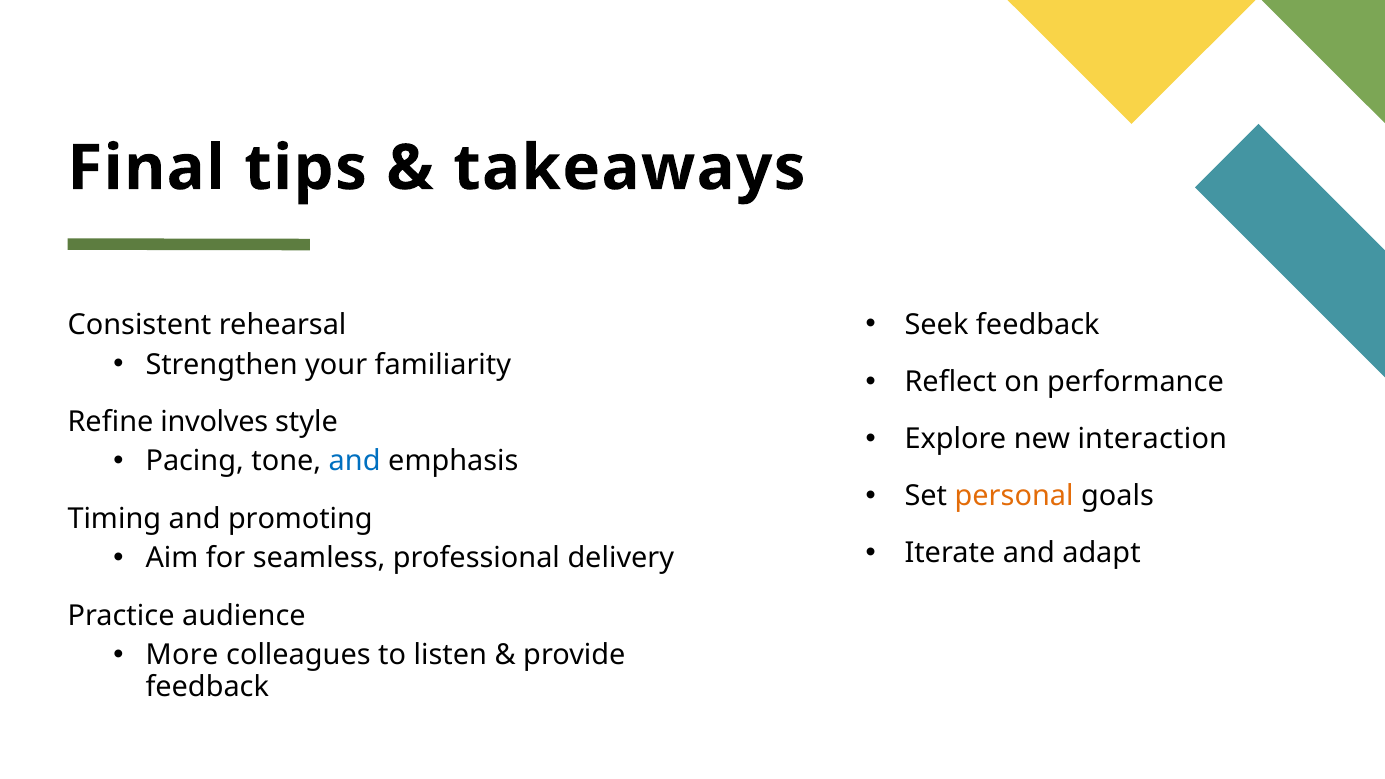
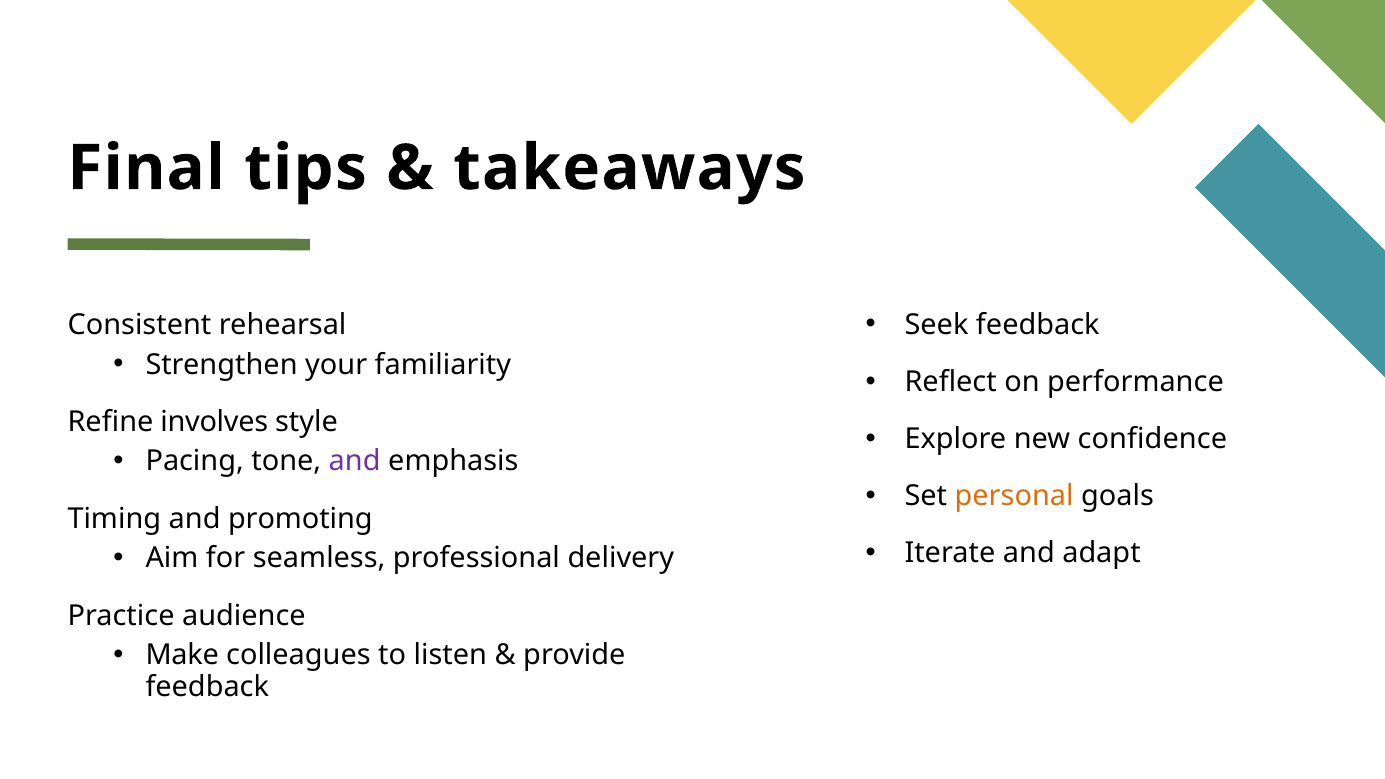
interaction: interaction -> confidence
and at (355, 461) colour: blue -> purple
More: More -> Make
